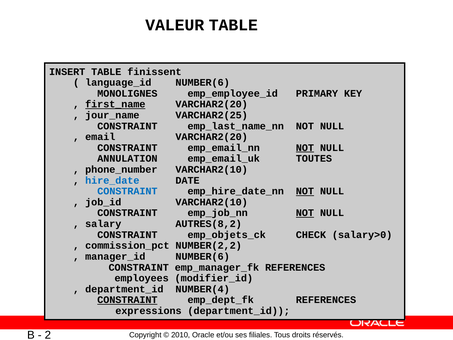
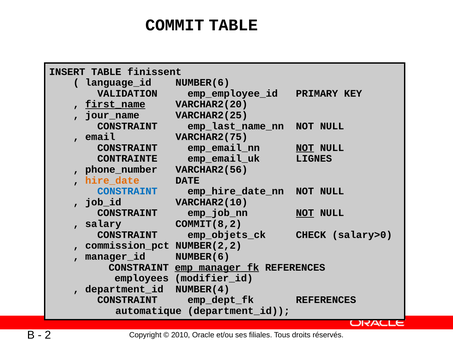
VALEUR: VALEUR -> COMMIT
MONOLIGNES: MONOLIGNES -> VALIDATION
email VARCHAR2(20: VARCHAR2(20 -> VARCHAR2(75
ANNULATION: ANNULATION -> CONTRAINTE
TOUTES: TOUTES -> LIGNES
phone_number VARCHAR2(10: VARCHAR2(10 -> VARCHAR2(56
hire_date colour: blue -> orange
NOT at (305, 191) underline: present -> none
AUTRES(8,2: AUTRES(8,2 -> COMMIT(8,2
emp_manager_fk underline: none -> present
CONSTRAINT at (127, 300) underline: present -> none
expressions: expressions -> automatique
